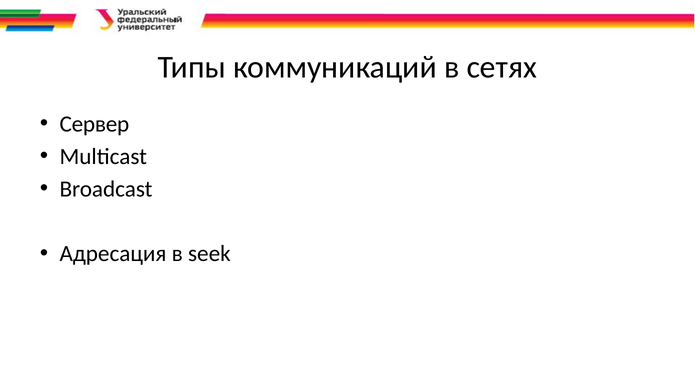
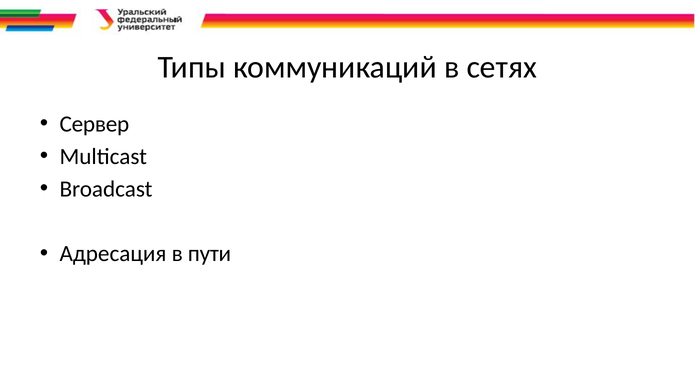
seek: seek -> пути
